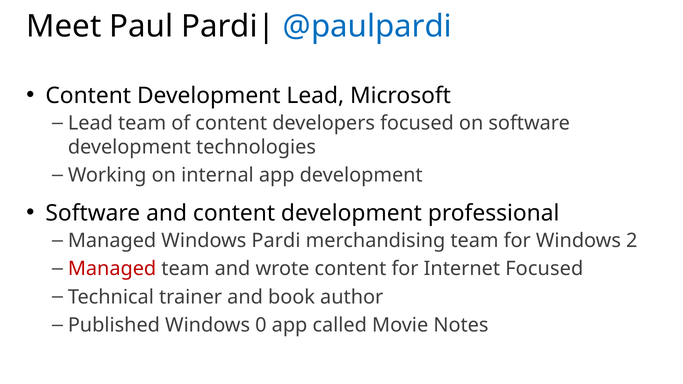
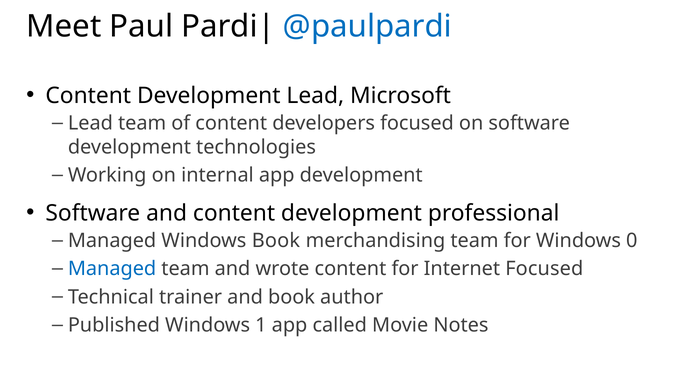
Windows Pardi: Pardi -> Book
2: 2 -> 0
Managed at (112, 269) colour: red -> blue
0: 0 -> 1
